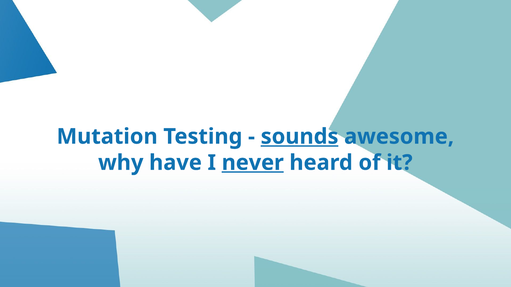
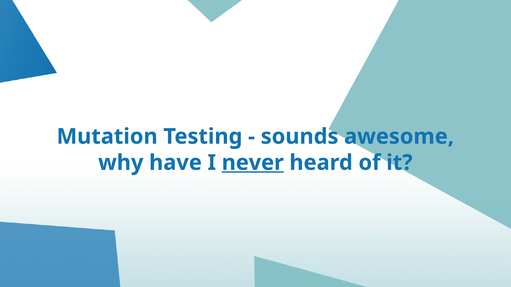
sounds underline: present -> none
